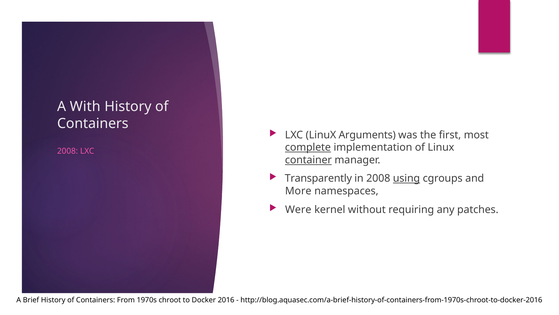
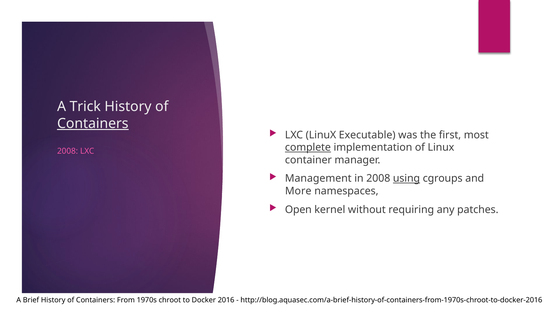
With: With -> Trick
Containers at (93, 123) underline: none -> present
Arguments: Arguments -> Executable
container underline: present -> none
Transparently: Transparently -> Management
Were: Were -> Open
